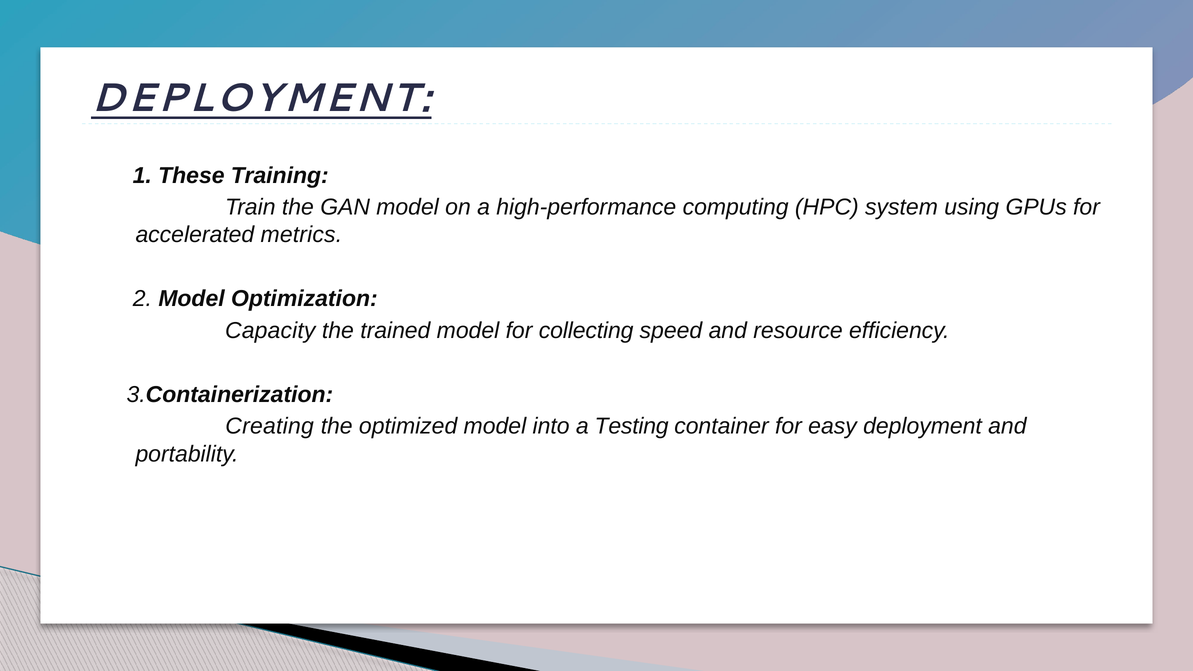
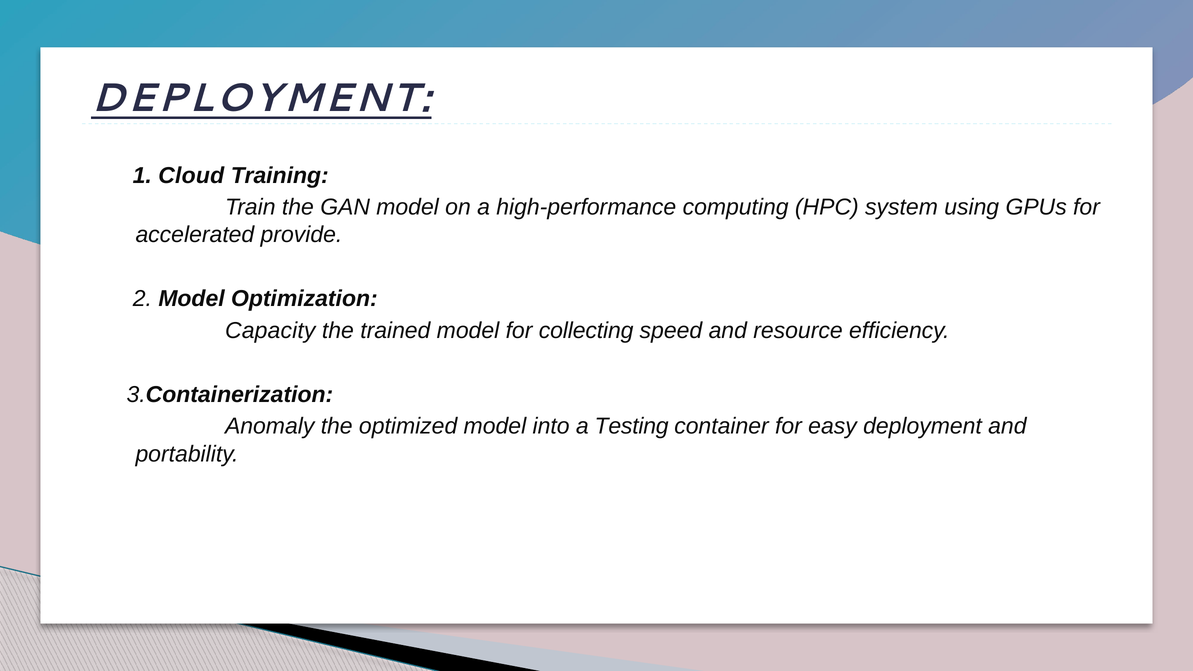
These: These -> Cloud
metrics: metrics -> provide
Creating: Creating -> Anomaly
